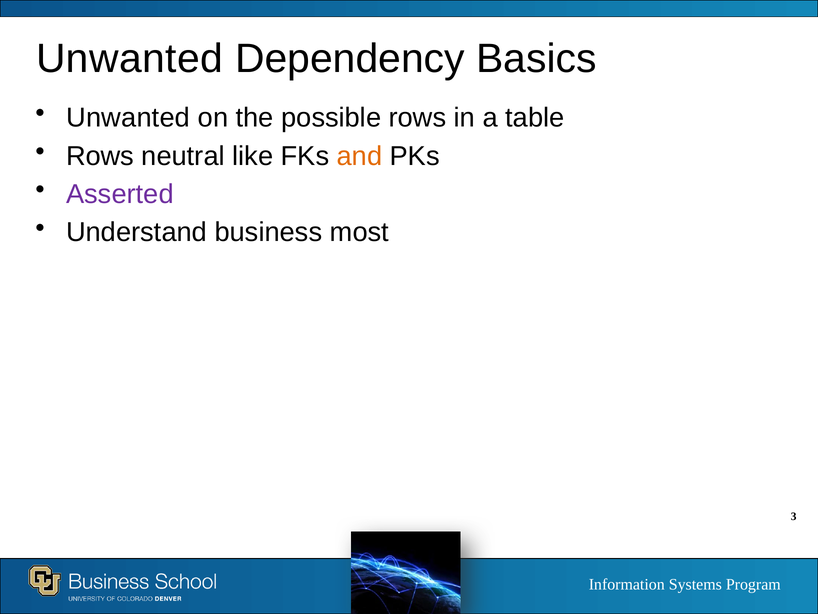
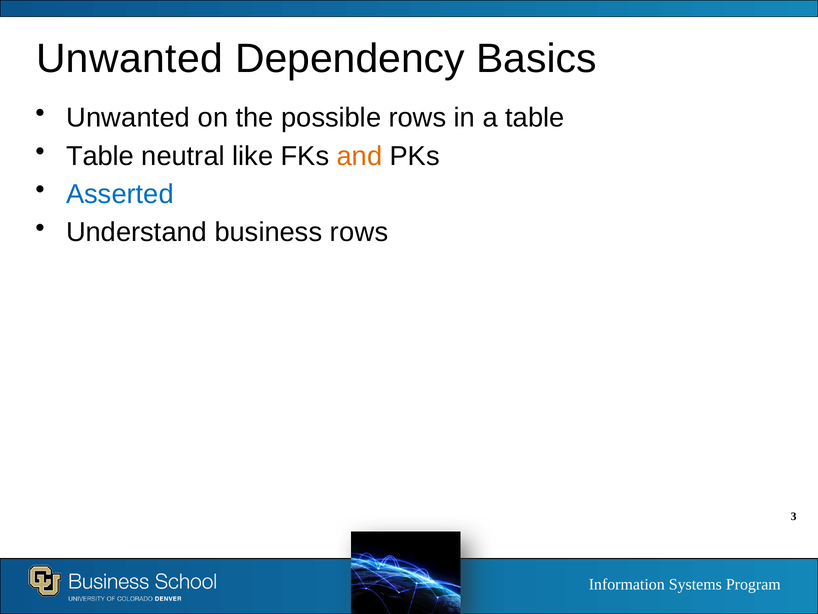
Rows at (100, 156): Rows -> Table
Asserted colour: purple -> blue
business most: most -> rows
